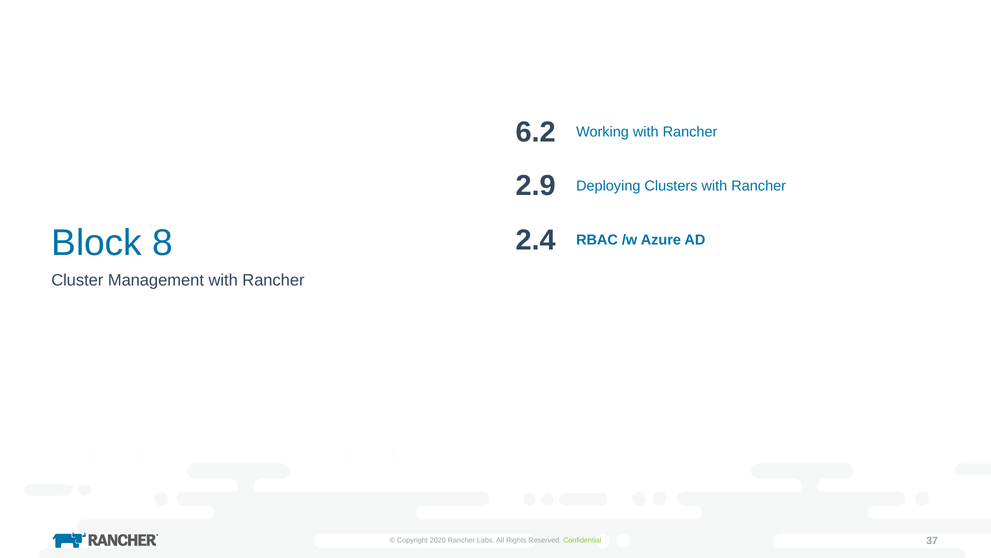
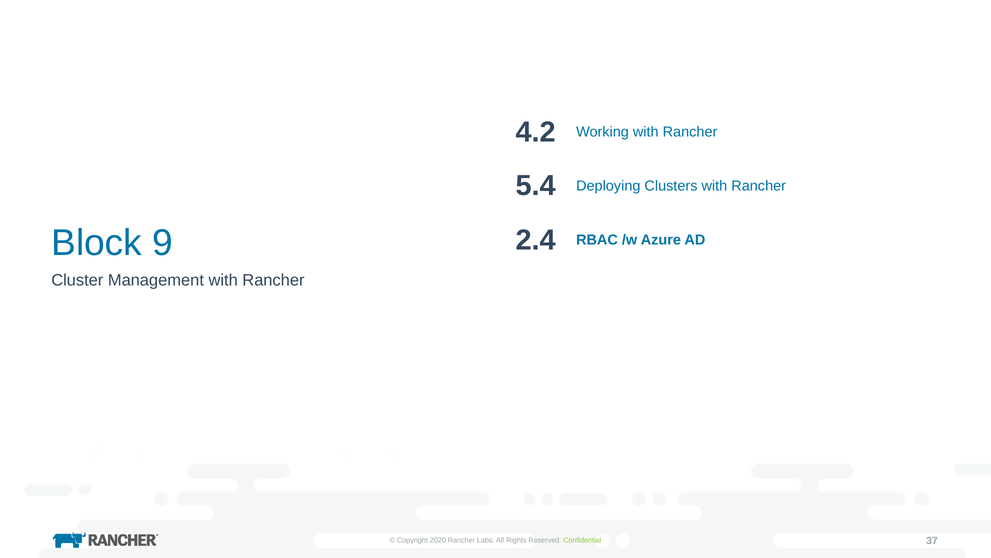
6.2: 6.2 -> 4.2
2.9: 2.9 -> 5.4
8: 8 -> 9
